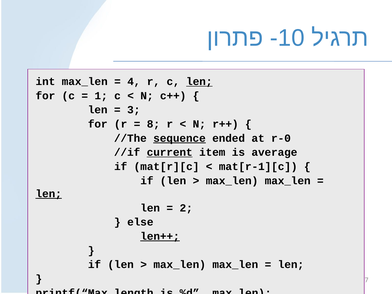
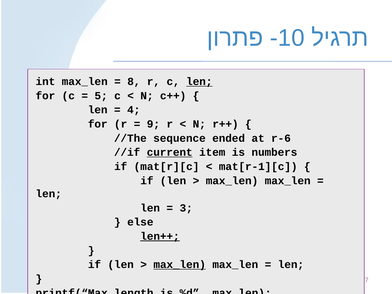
4 at (134, 82): 4 -> 8
1: 1 -> 5
3 at (134, 110): 3 -> 4
8: 8 -> 9
sequence underline: present -> none
r-0: r-0 -> r-6
average: average -> numbers
len at (49, 194) underline: present -> none
2: 2 -> 3
max_len at (180, 265) underline: none -> present
